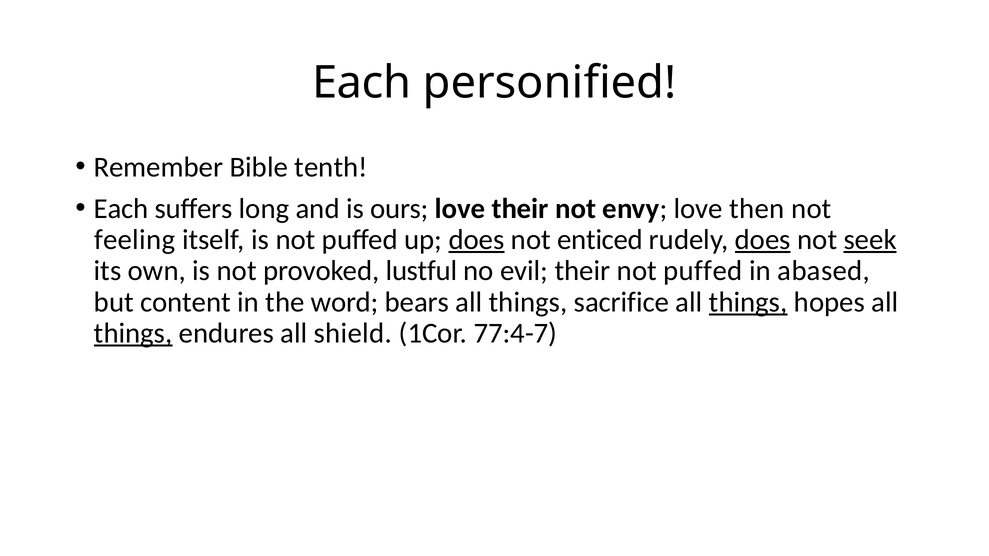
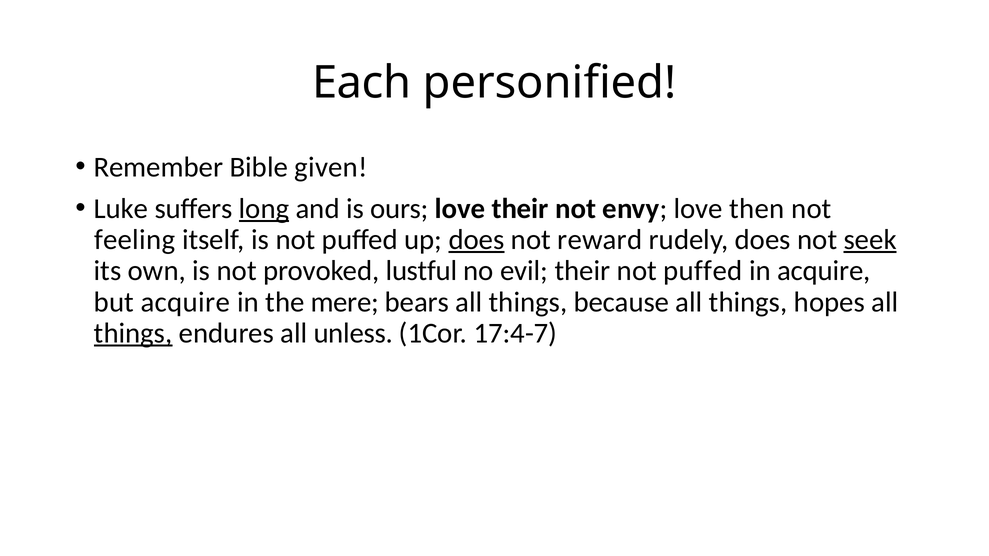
tenth: tenth -> given
Each at (121, 209): Each -> Luke
long underline: none -> present
enticed: enticed -> reward
does at (763, 240) underline: present -> none
in abased: abased -> acquire
but content: content -> acquire
word: word -> mere
sacrifice: sacrifice -> because
things at (748, 302) underline: present -> none
shield: shield -> unless
77:4-7: 77:4-7 -> 17:4-7
